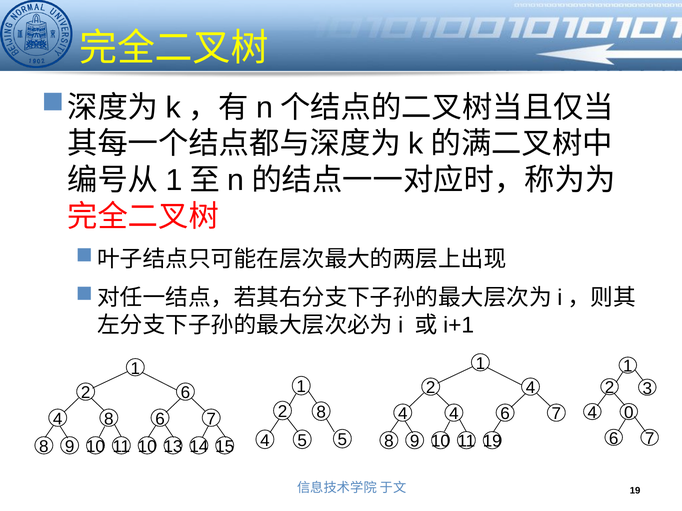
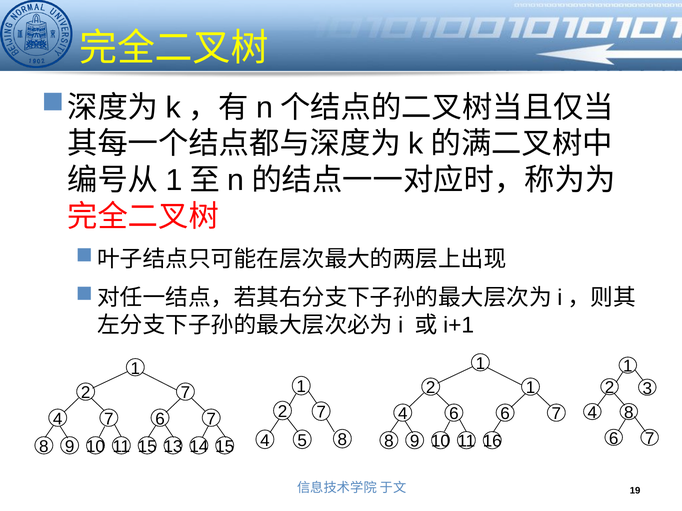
2 4: 4 -> 1
6 at (185, 393): 6 -> 7
8 at (321, 413): 8 -> 7
4 0: 0 -> 8
4 4: 4 -> 6
8 at (109, 419): 8 -> 7
5 5: 5 -> 8
9 19: 19 -> 16
9 10: 10 -> 15
